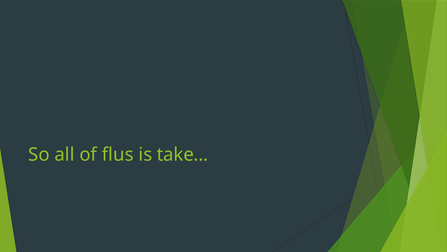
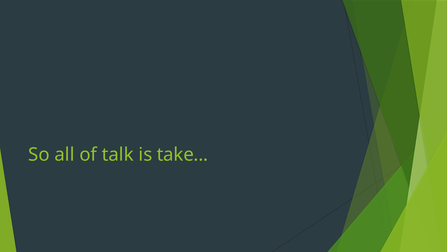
flus: flus -> talk
